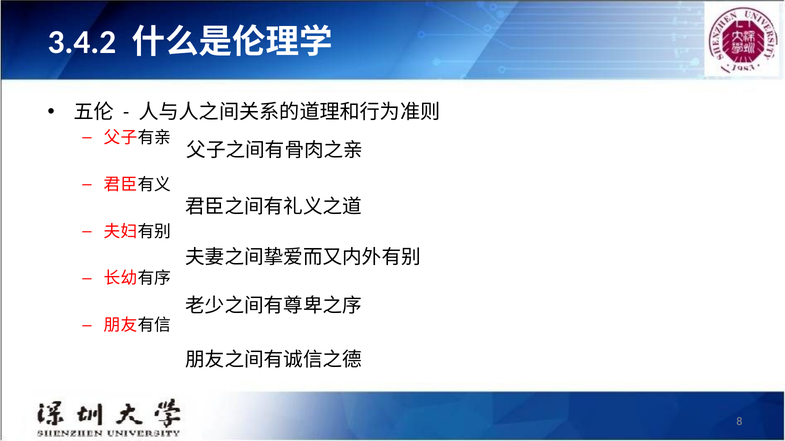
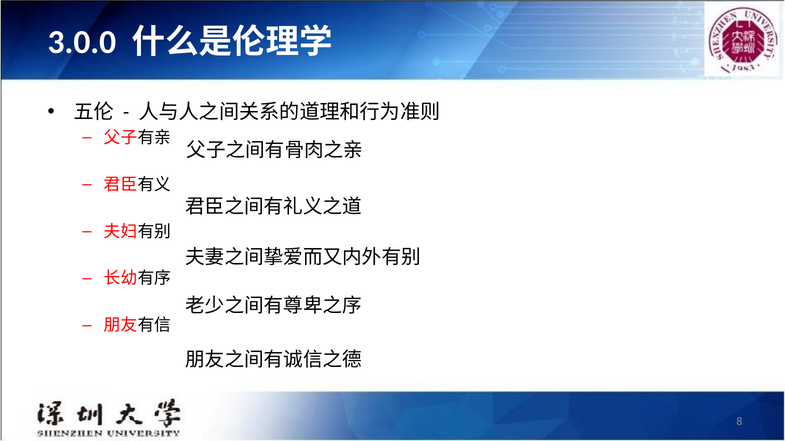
3.4.2: 3.4.2 -> 3.0.0
